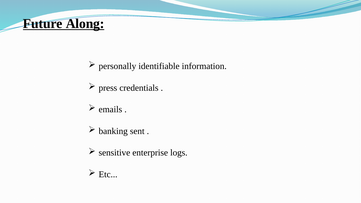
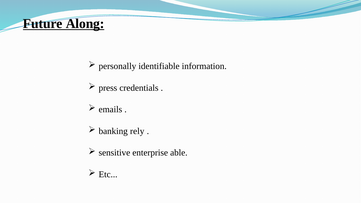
sent: sent -> rely
logs: logs -> able
